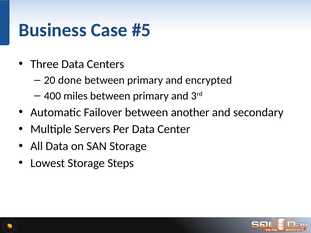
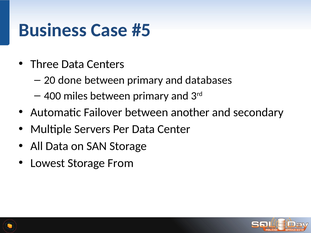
encrypted: encrypted -> databases
Steps: Steps -> From
